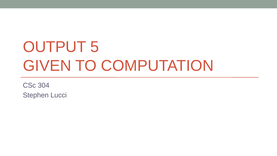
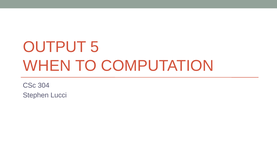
GIVEN: GIVEN -> WHEN
